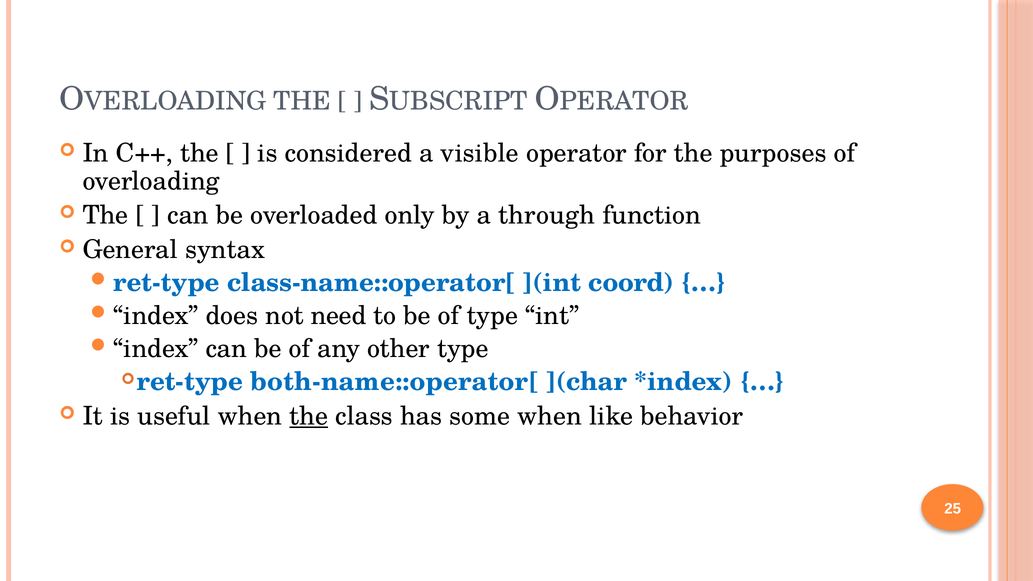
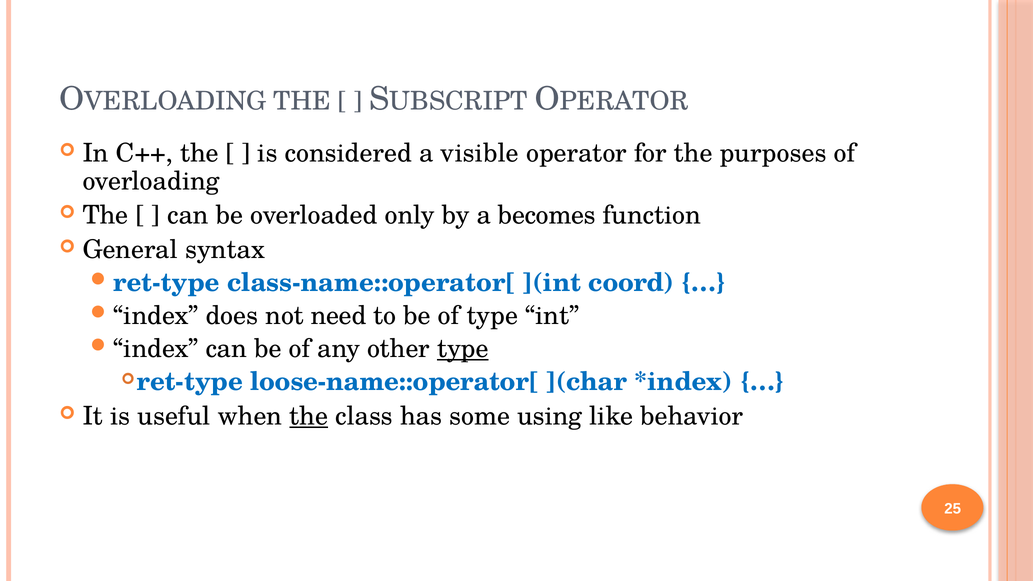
through: through -> becomes
type at (463, 349) underline: none -> present
both-name::operator[: both-name::operator[ -> loose-name::operator[
some when: when -> using
